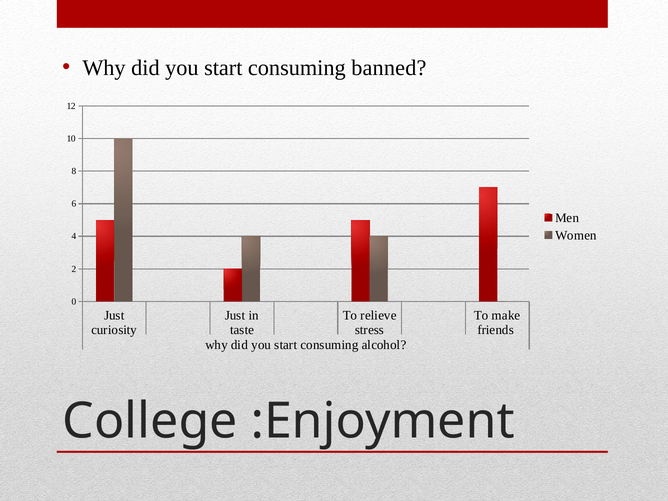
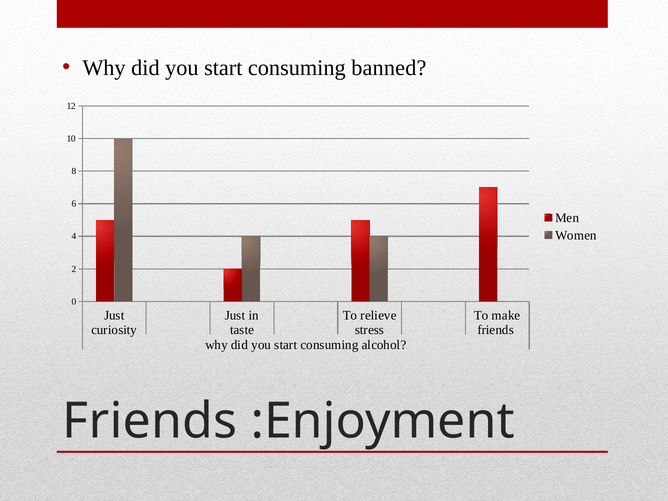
College at (150, 421): College -> Friends
